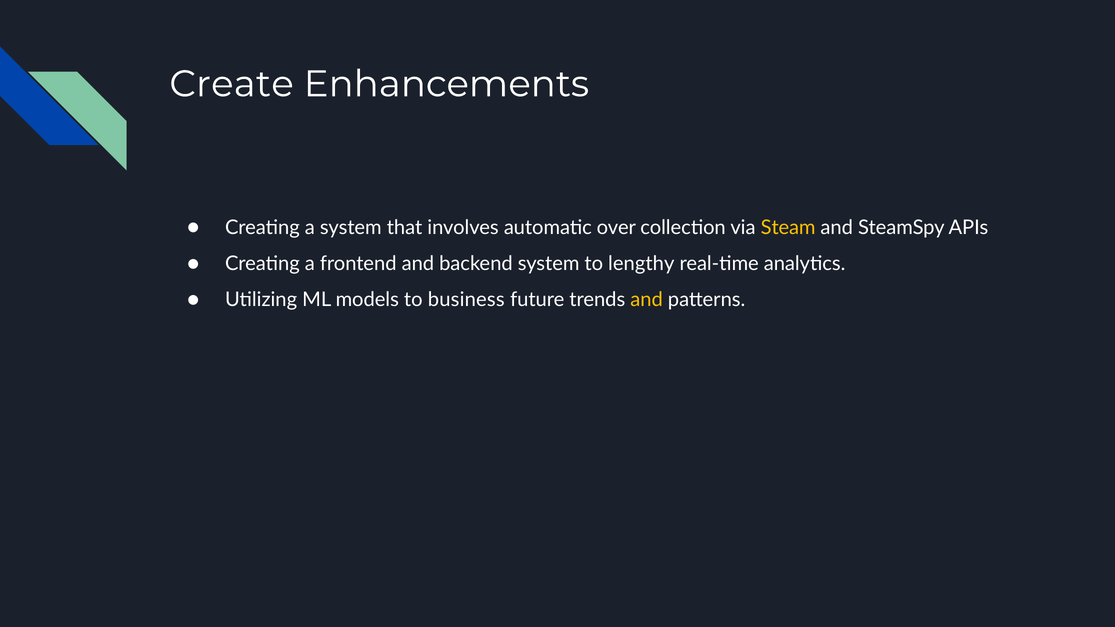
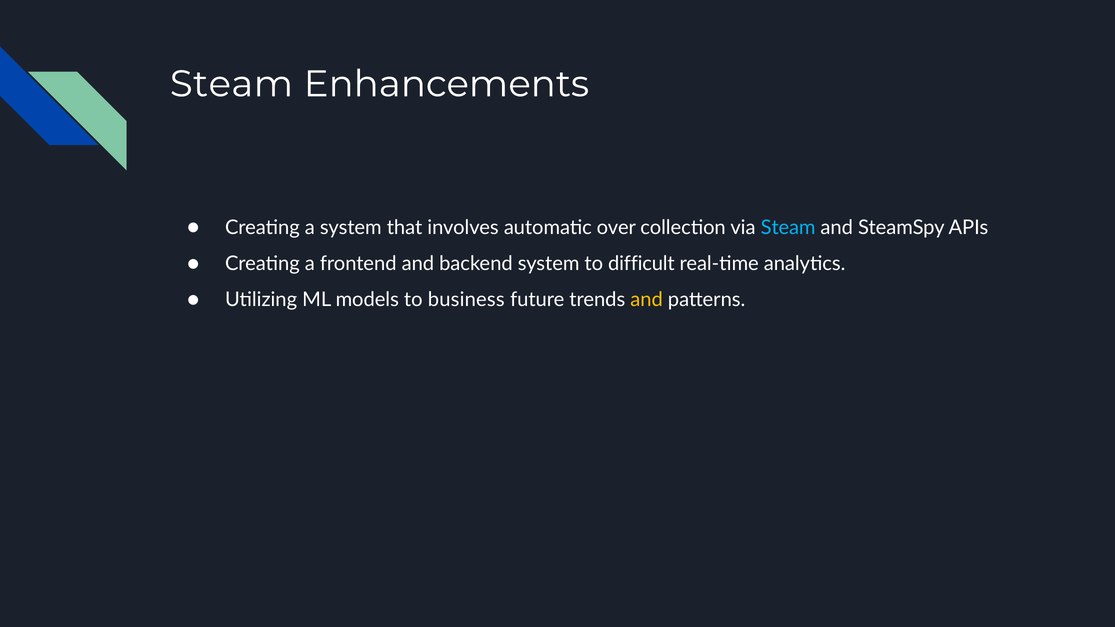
Create at (232, 84): Create -> Steam
Steam at (788, 228) colour: yellow -> light blue
lengthy: lengthy -> difficult
